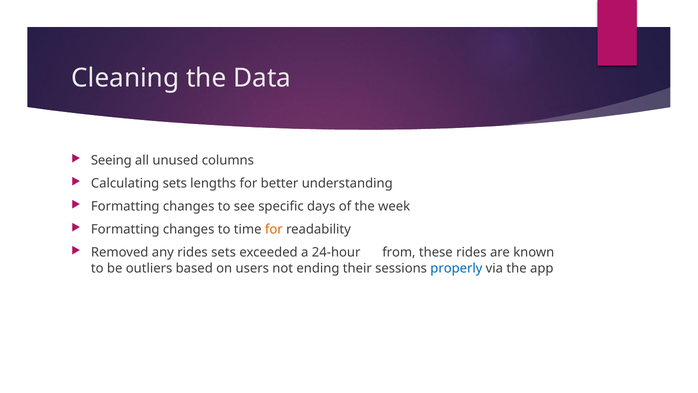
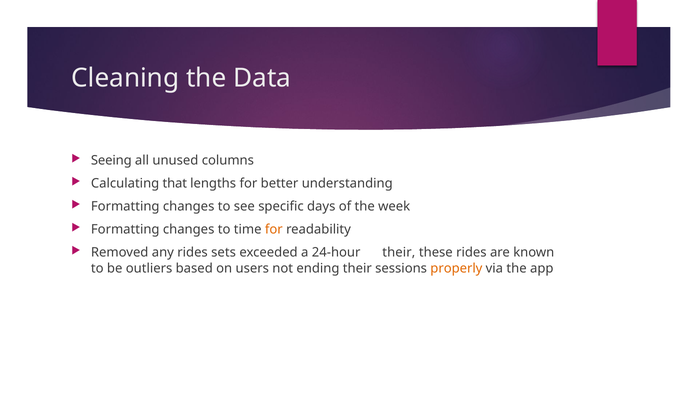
Calculating sets: sets -> that
24-hour from: from -> their
properly colour: blue -> orange
